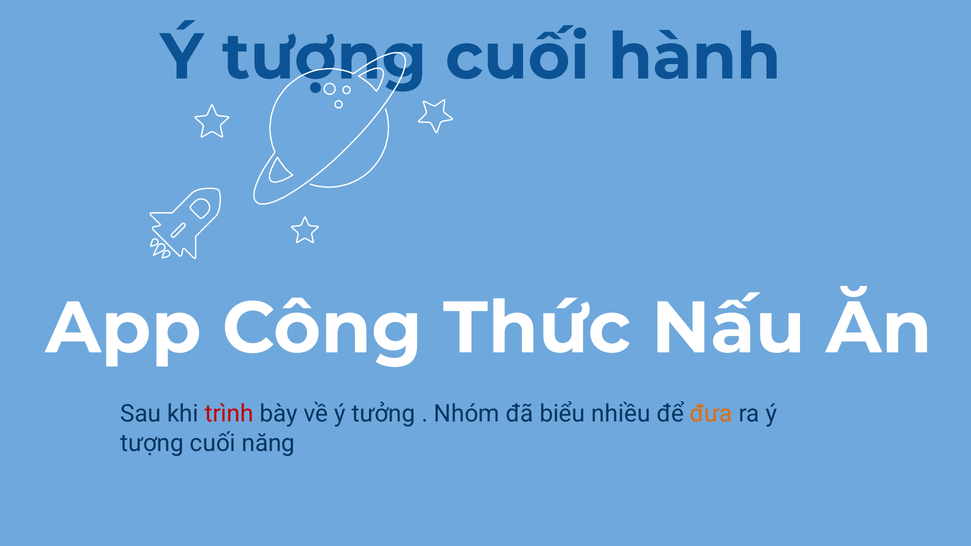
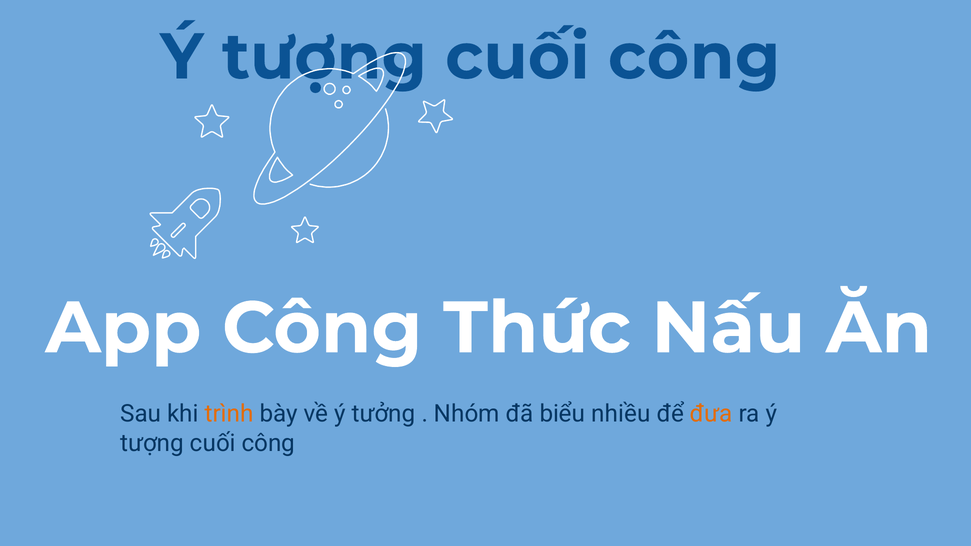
hành at (695, 57): hành -> công
trình colour: red -> orange
năng at (268, 443): năng -> công
